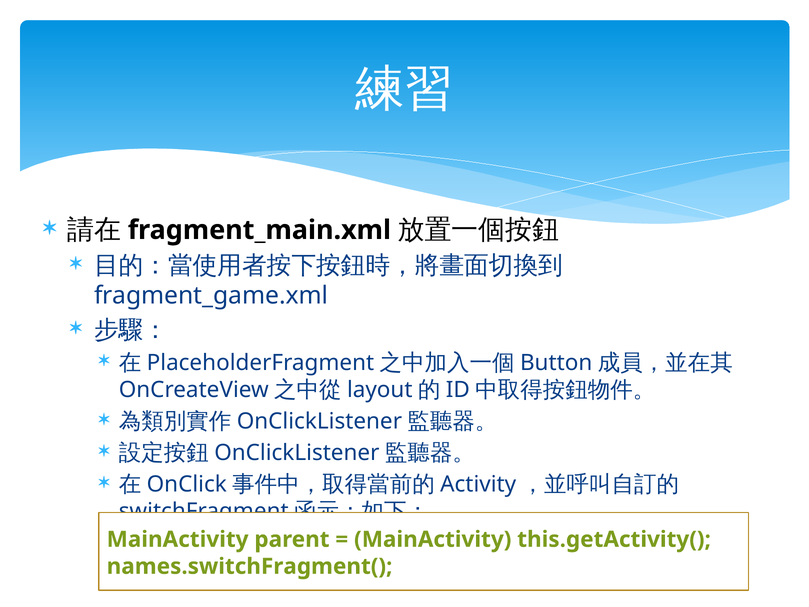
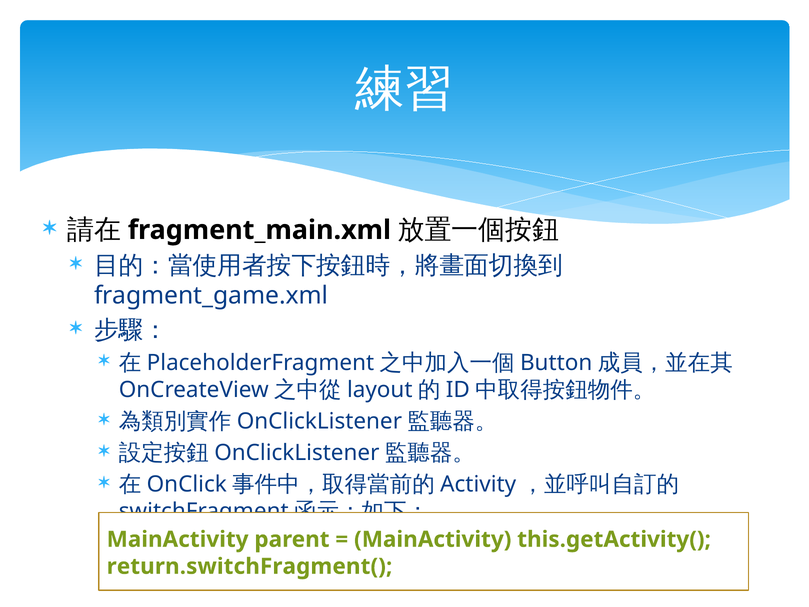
names.switchFragment(: names.switchFragment( -> return.switchFragment(
